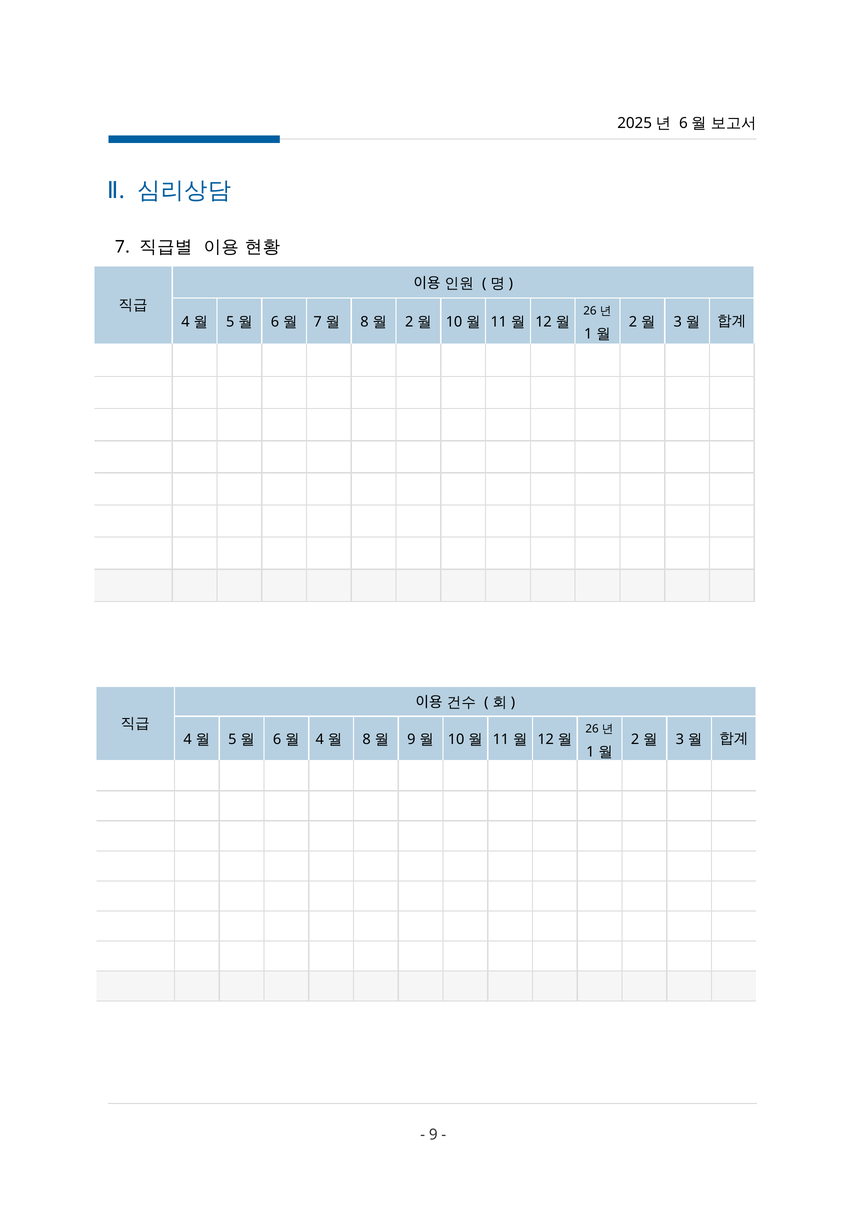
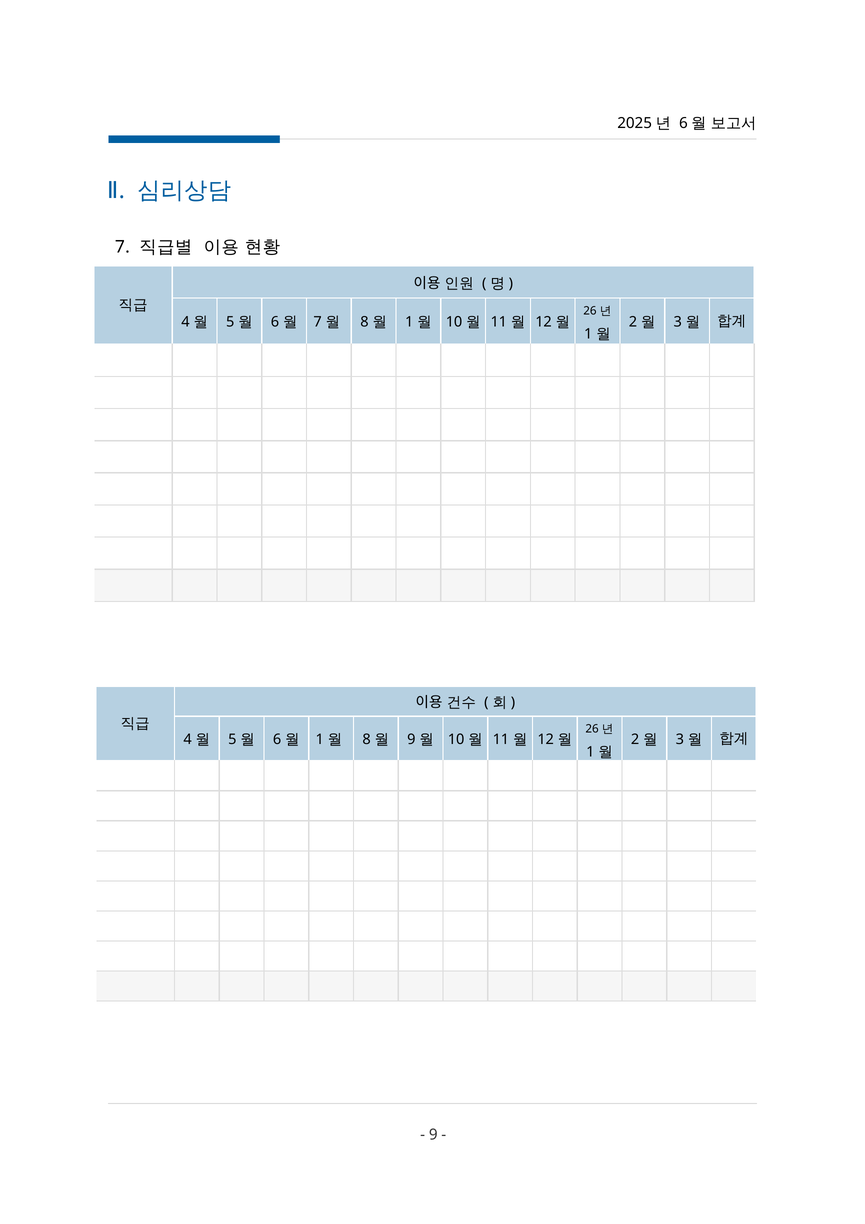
2 at (409, 322): 2 -> 1
4 at (320, 739): 4 -> 1
